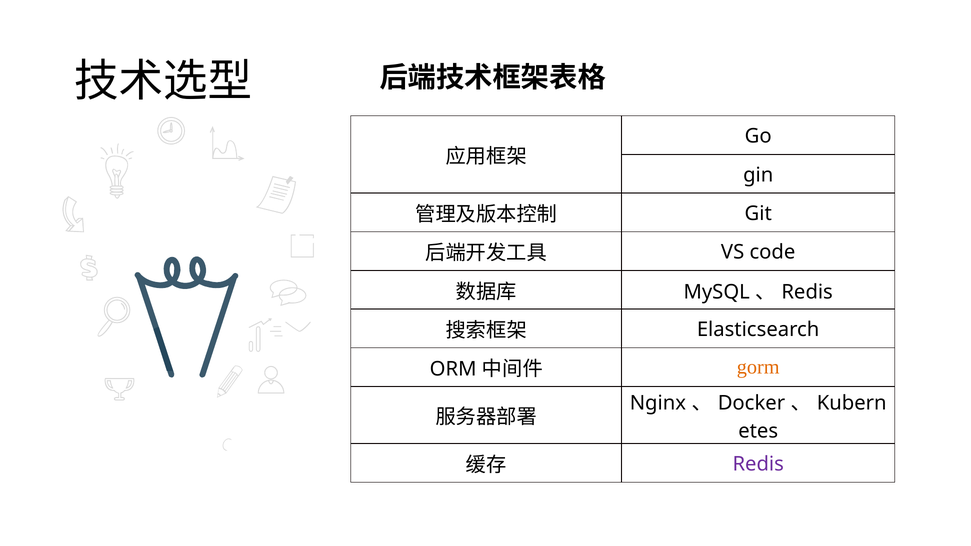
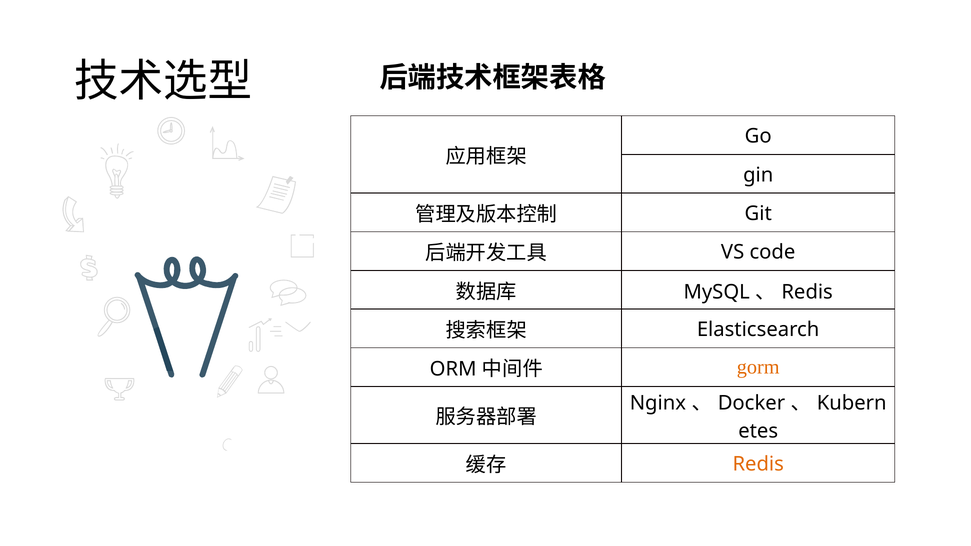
Redis at (758, 464) colour: purple -> orange
